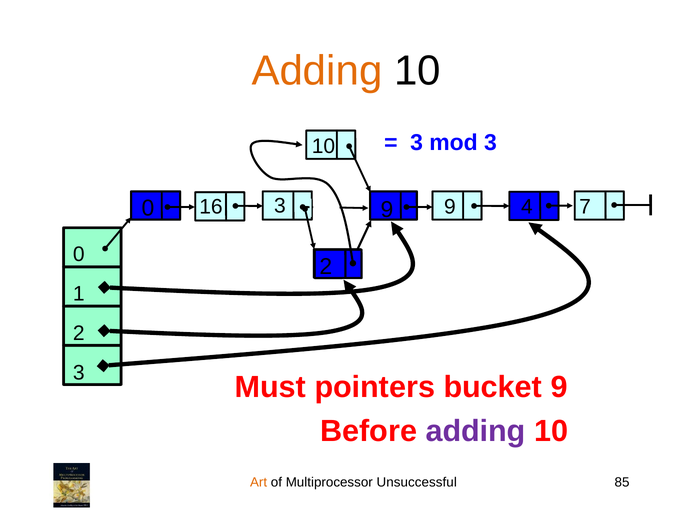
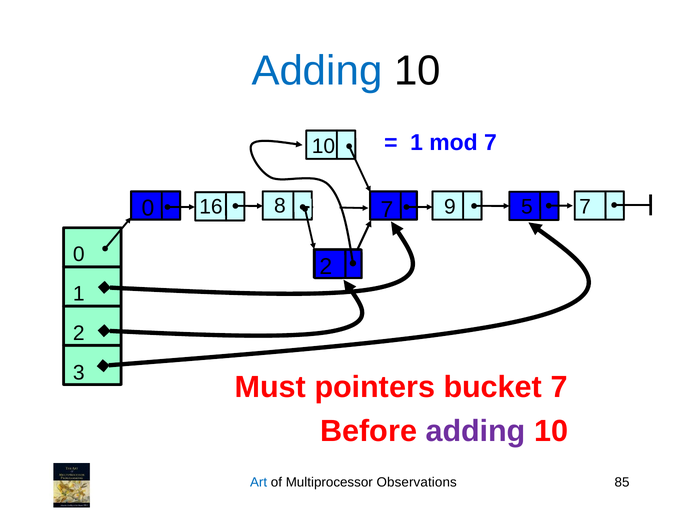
Adding at (317, 71) colour: orange -> blue
3 at (417, 143): 3 -> 1
mod 3: 3 -> 7
16 3: 3 -> 8
4: 4 -> 5
0 9: 9 -> 7
bucket 9: 9 -> 7
Art colour: orange -> blue
Unsuccessful: Unsuccessful -> Observations
